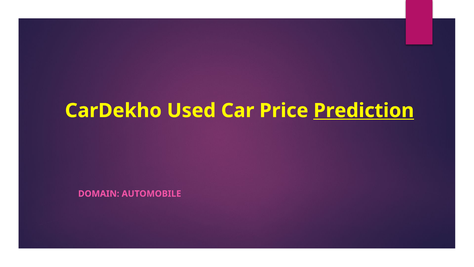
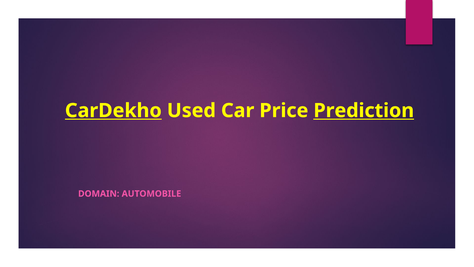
CarDekho underline: none -> present
